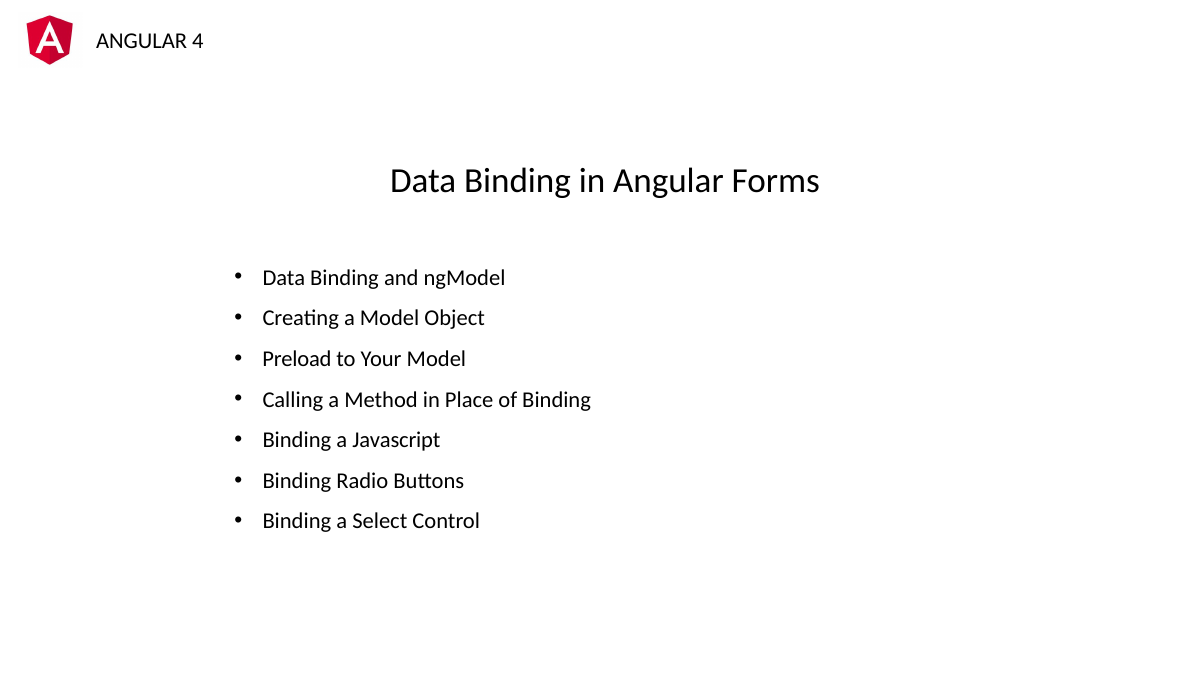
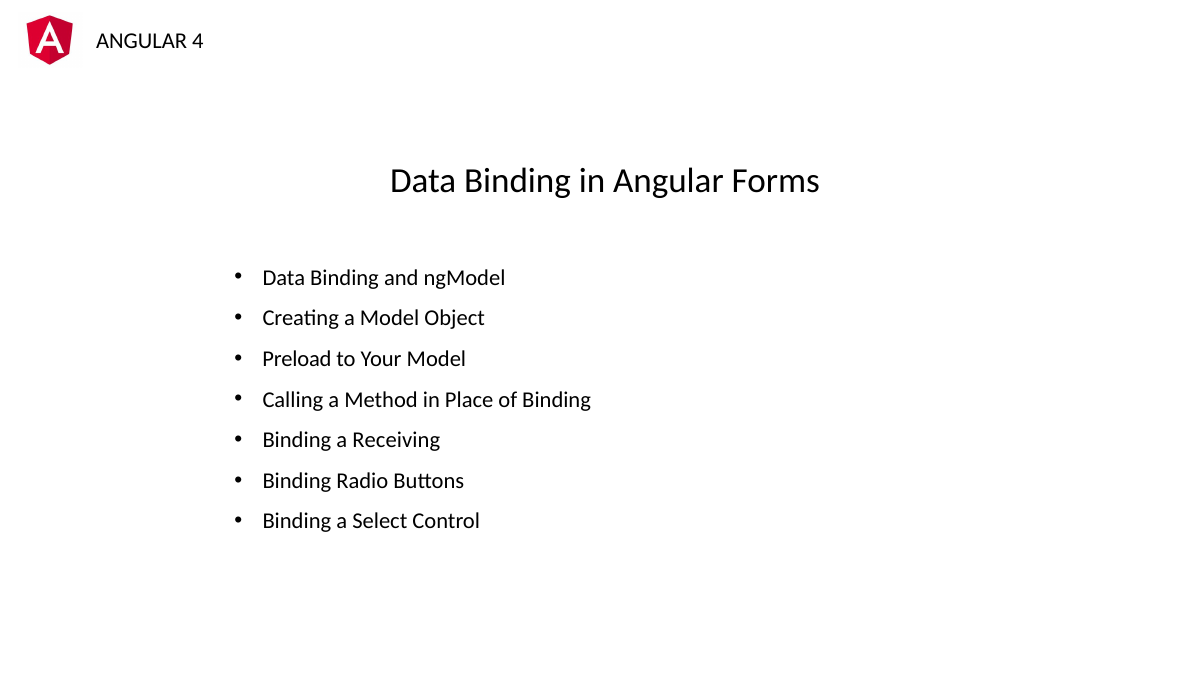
Javascript: Javascript -> Receiving
